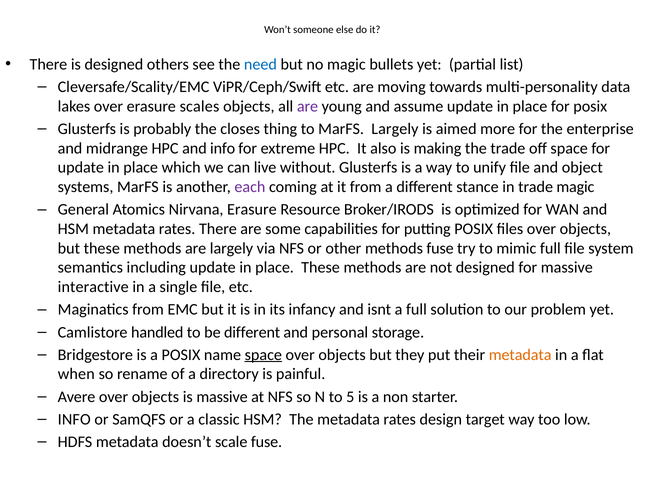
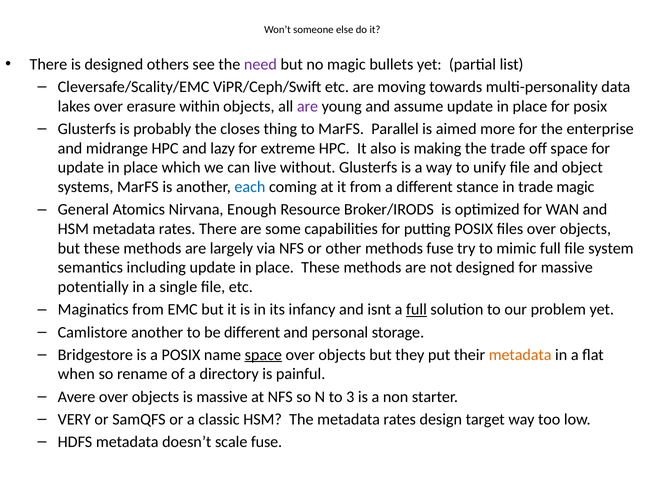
need colour: blue -> purple
scales: scales -> within
MarFS Largely: Largely -> Parallel
and info: info -> lazy
each colour: purple -> blue
Nirvana Erasure: Erasure -> Enough
interactive: interactive -> potentially
full at (416, 309) underline: none -> present
Camlistore handled: handled -> another
5: 5 -> 3
INFO at (74, 419): INFO -> VERY
